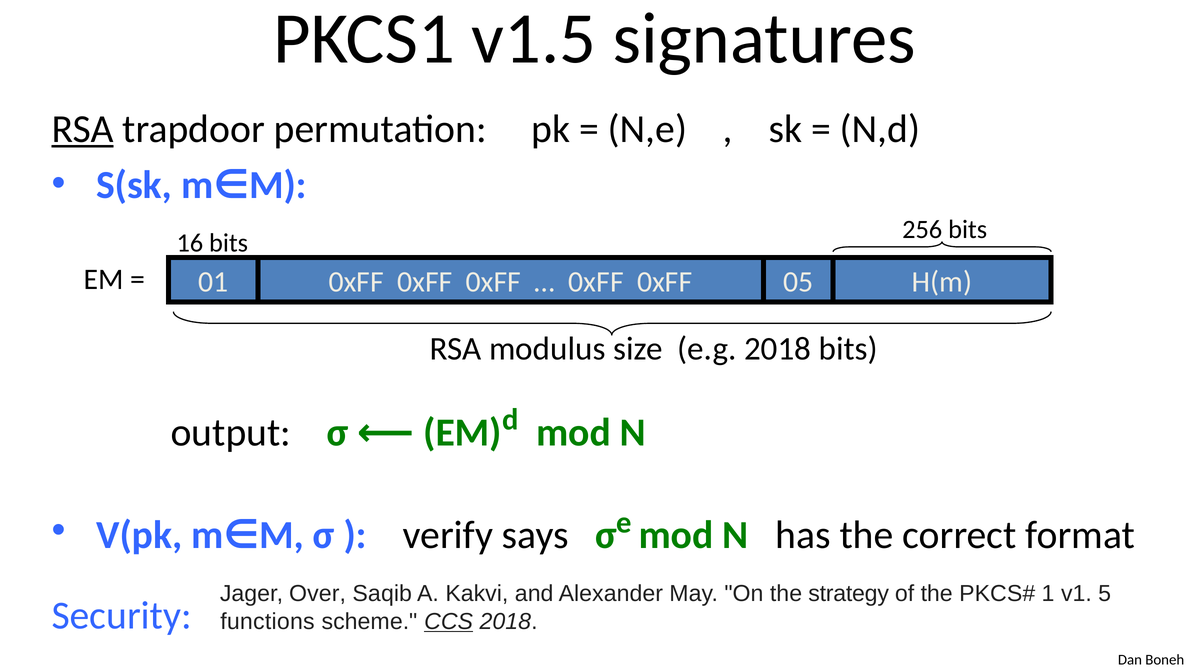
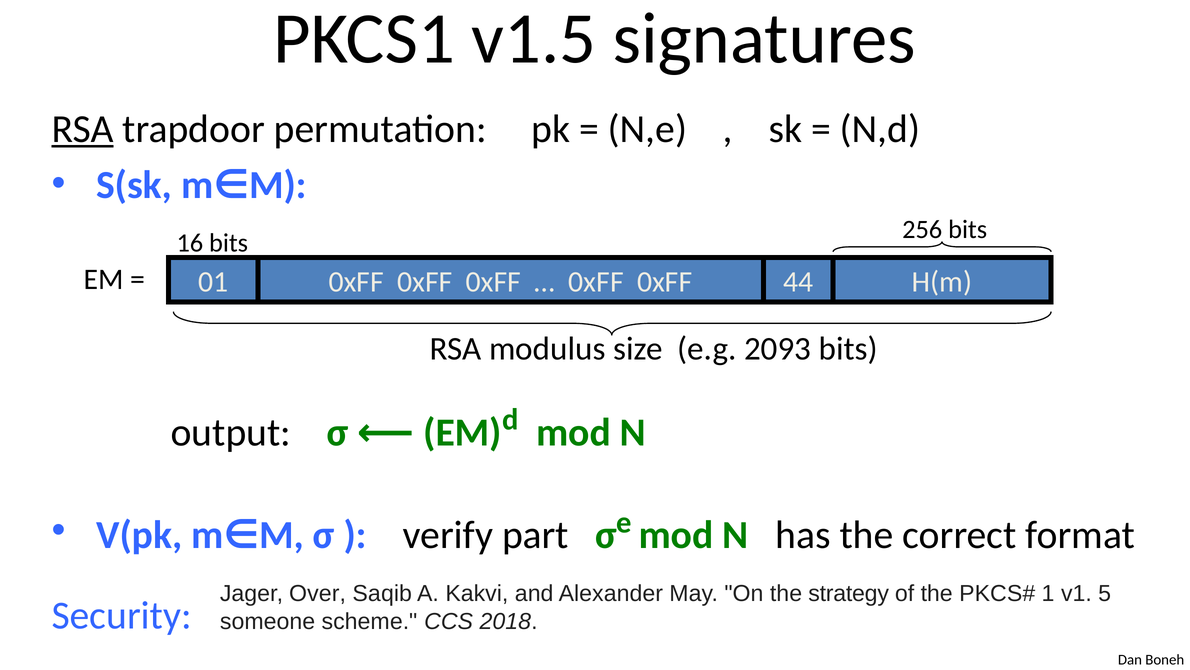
05: 05 -> 44
e.g 2018: 2018 -> 2093
says: says -> part
functions: functions -> someone
CCS underline: present -> none
